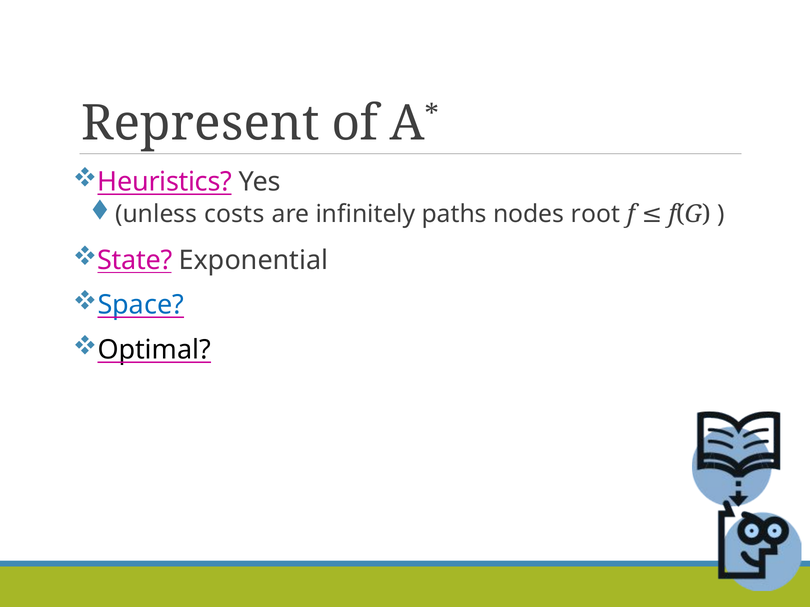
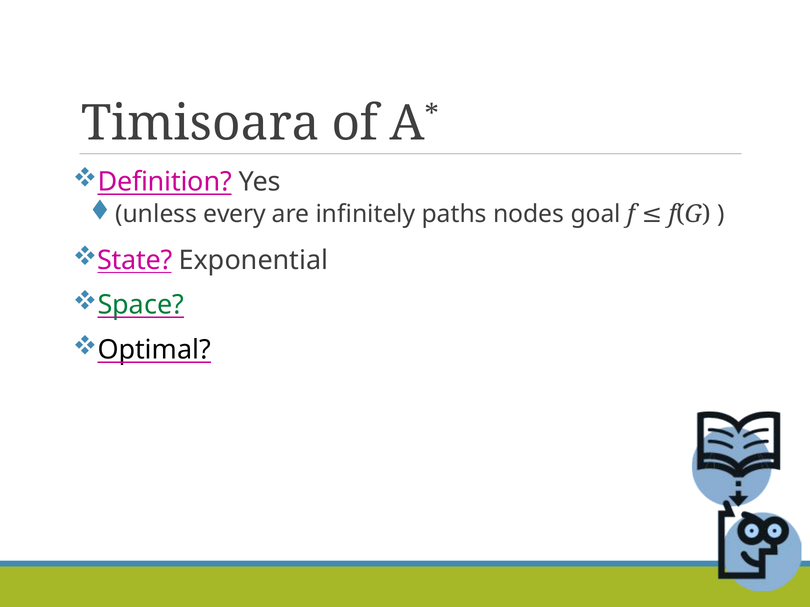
Represent: Represent -> Timisoara
Heuristics: Heuristics -> Definition
costs: costs -> every
root: root -> goal
Space colour: blue -> green
